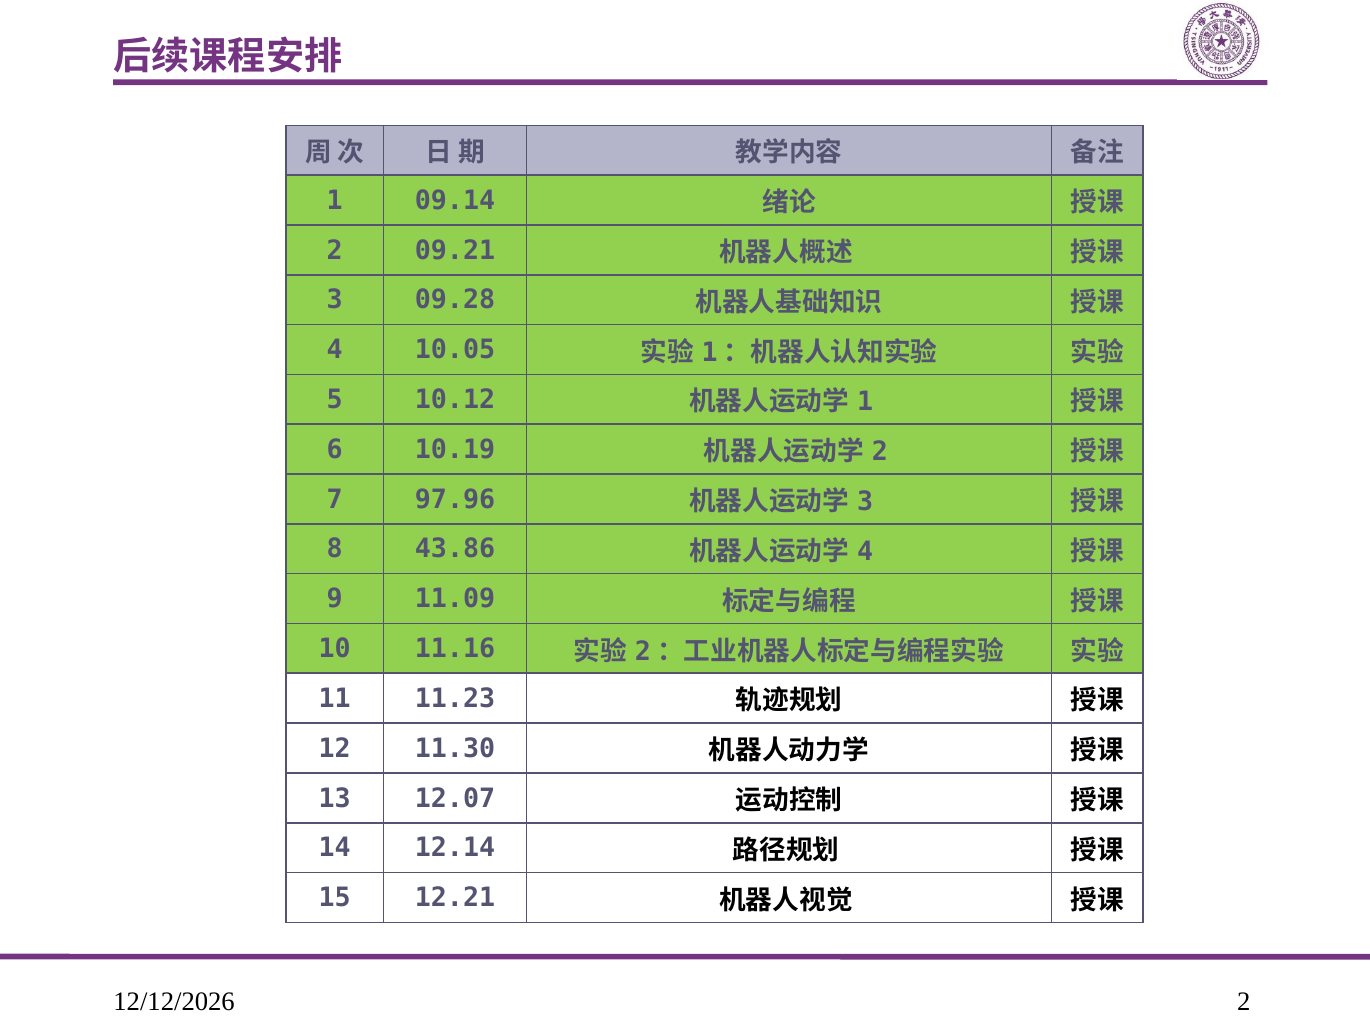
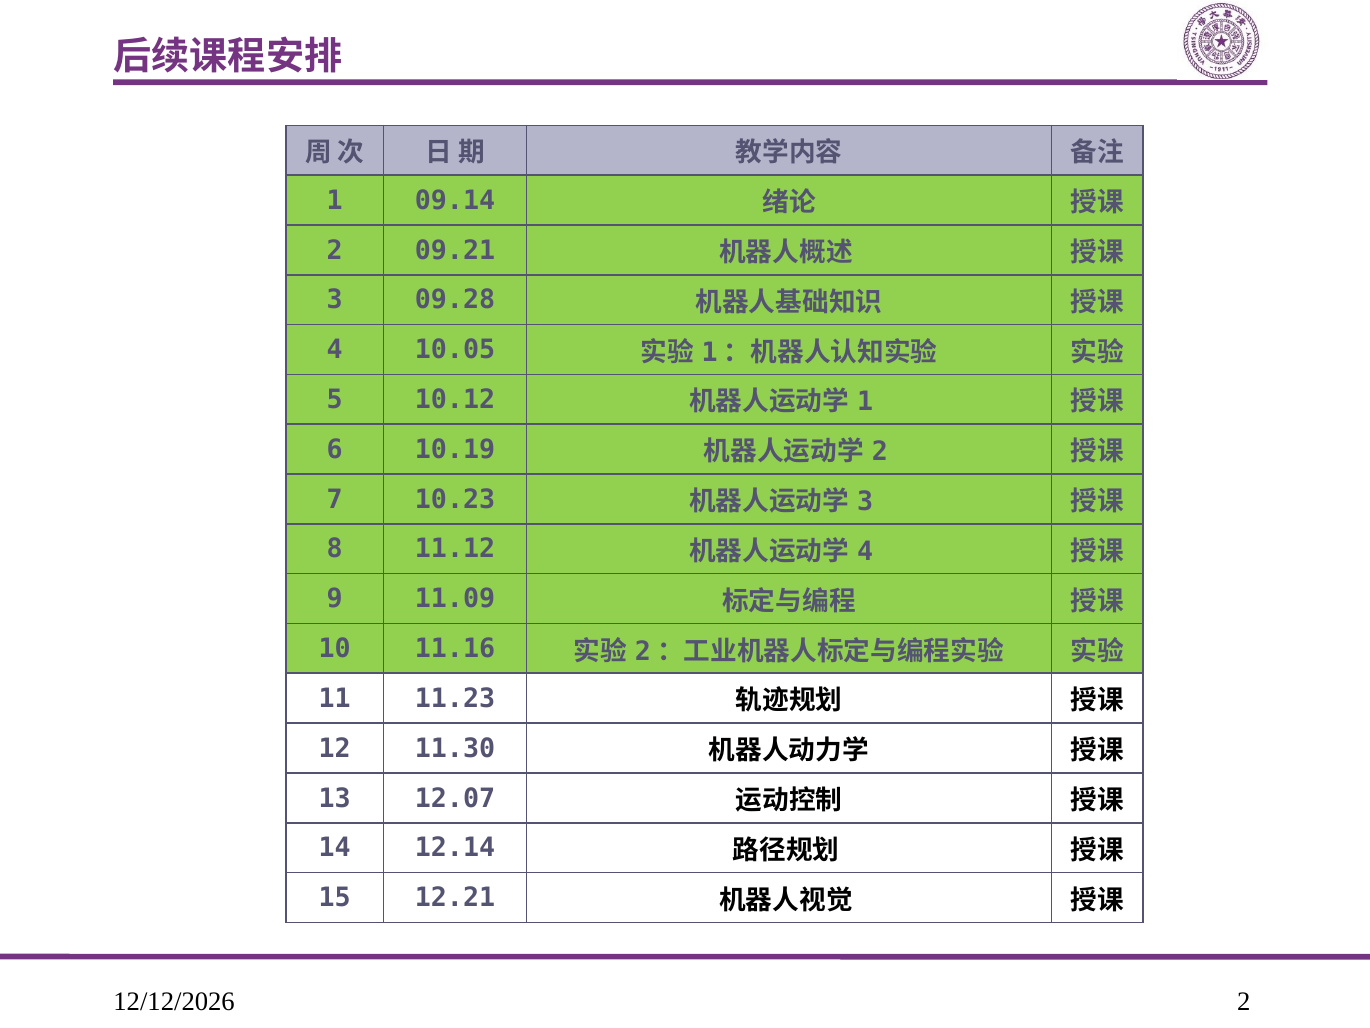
97.96: 97.96 -> 10.23
43.86: 43.86 -> 11.12
